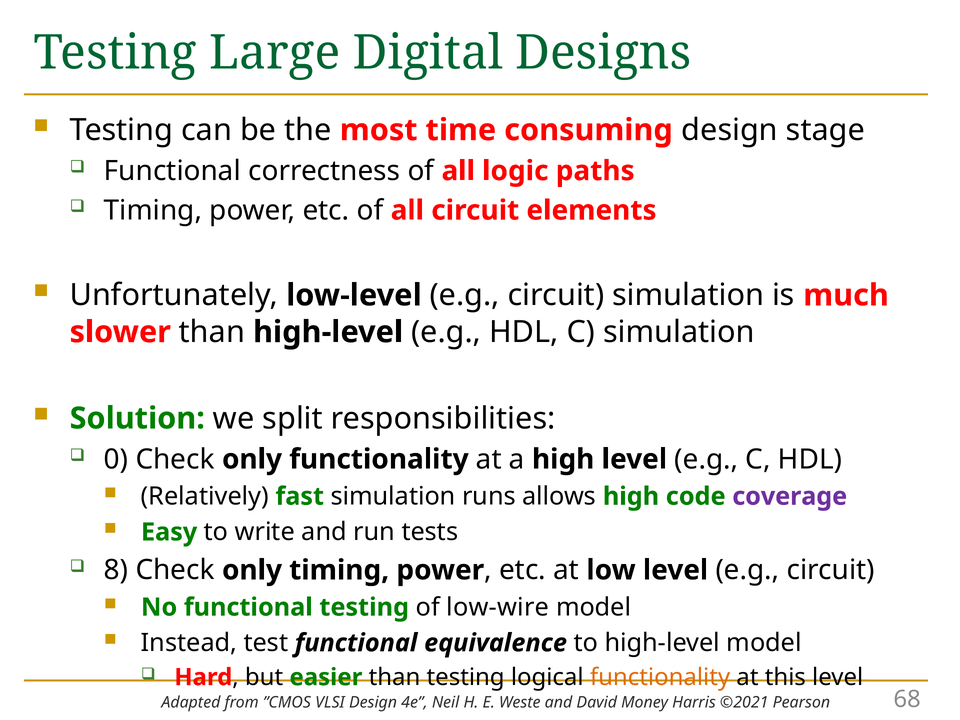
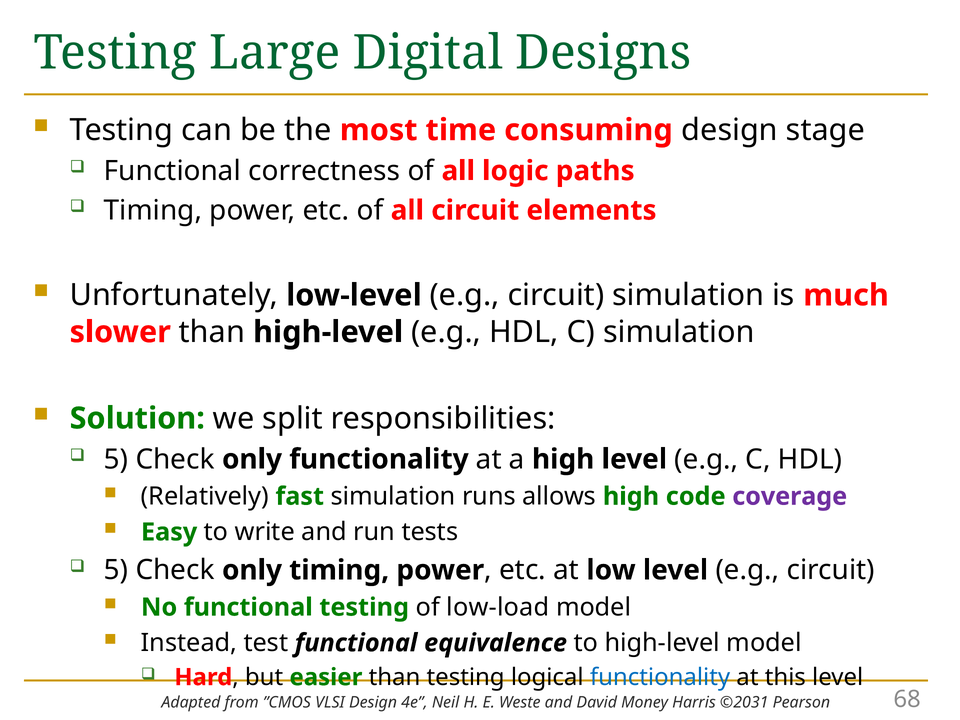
0 at (116, 459): 0 -> 5
8 at (116, 570): 8 -> 5
low-wire: low-wire -> low-load
functionality at (660, 677) colour: orange -> blue
©2021: ©2021 -> ©2031
